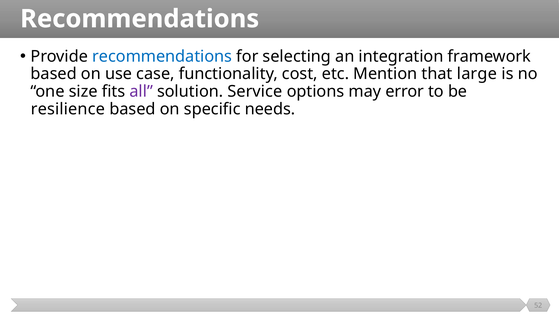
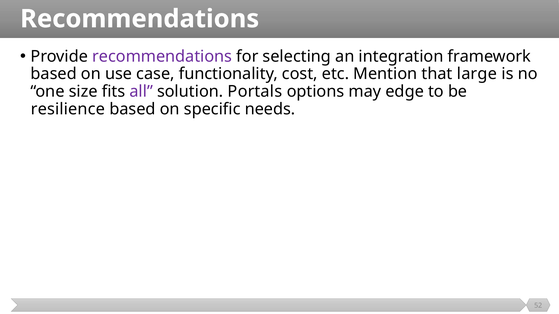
recommendations at (162, 56) colour: blue -> purple
Service: Service -> Portals
error: error -> edge
